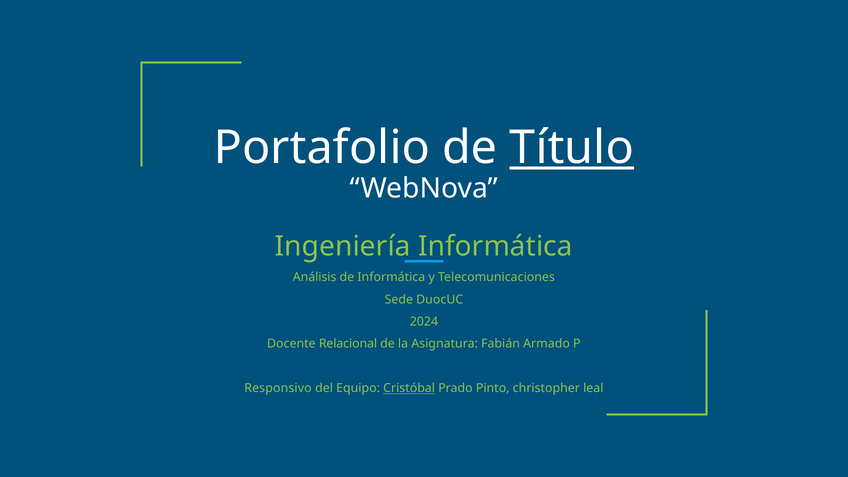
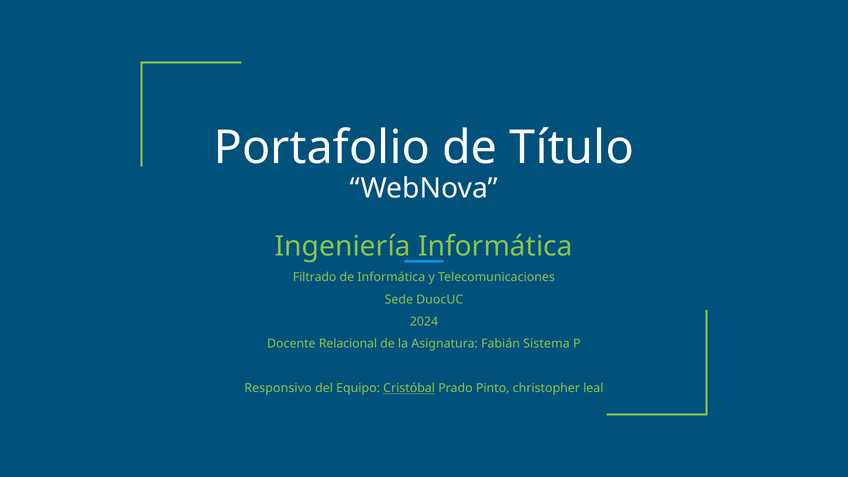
Título underline: present -> none
Análisis: Análisis -> Filtrado
Armado: Armado -> Sistema
